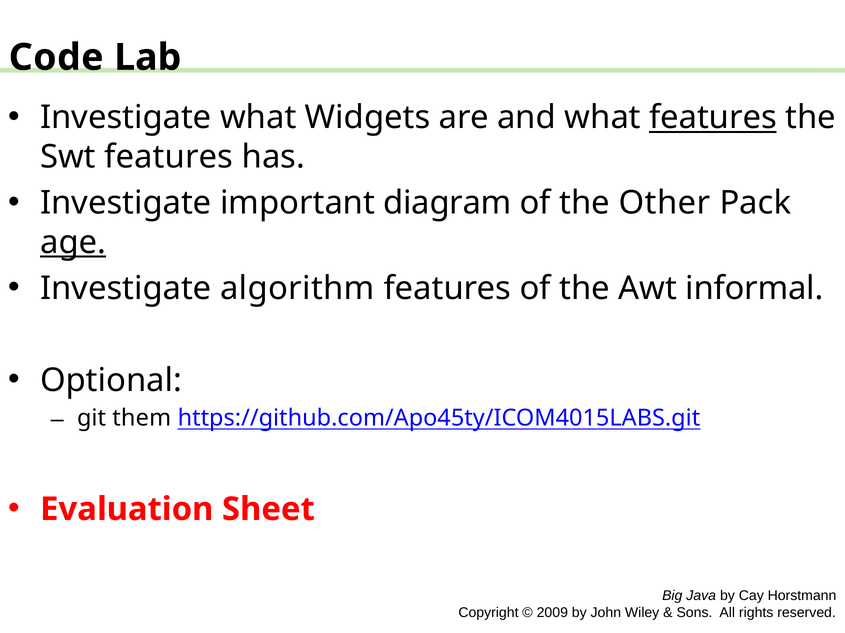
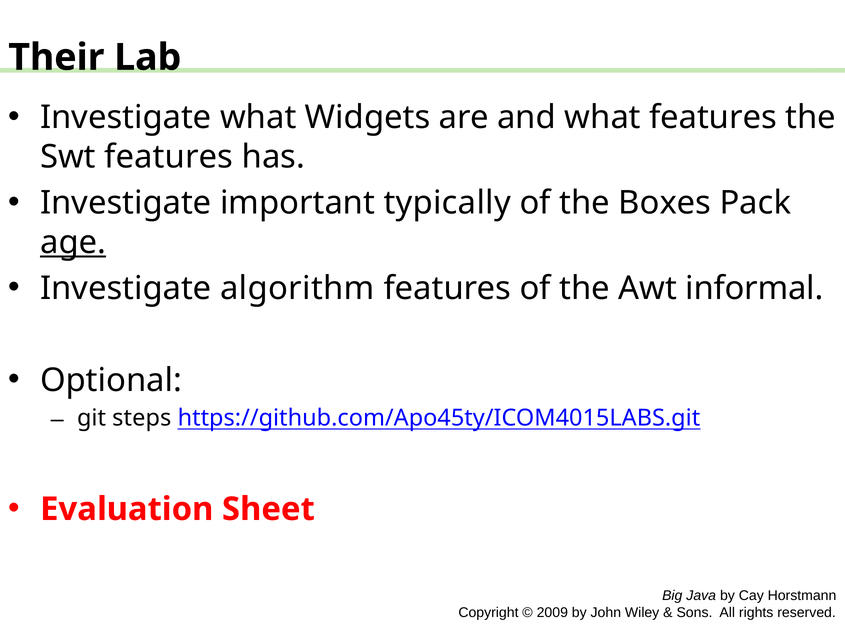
Code: Code -> Their
features at (713, 118) underline: present -> none
diagram: diagram -> typically
Other: Other -> Boxes
them: them -> steps
